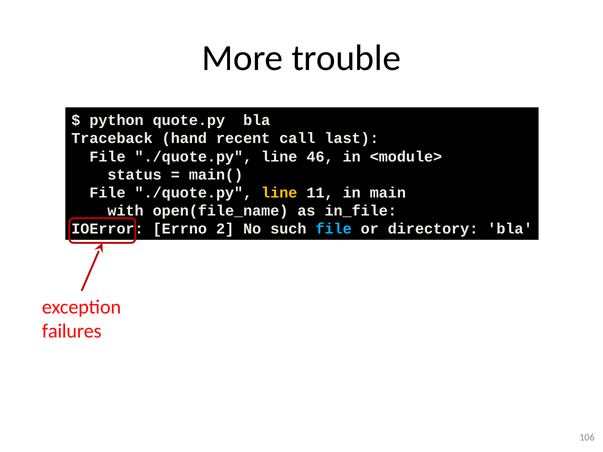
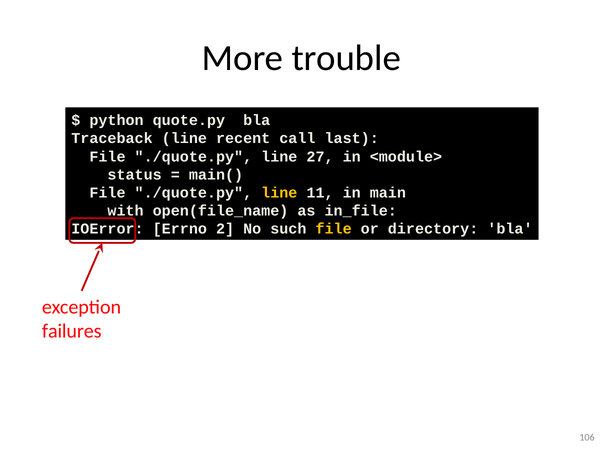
Traceback hand: hand -> line
46: 46 -> 27
file at (334, 229) colour: light blue -> yellow
